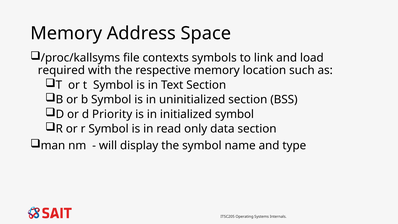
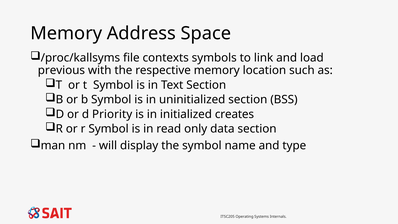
required: required -> previous
initialized symbol: symbol -> creates
